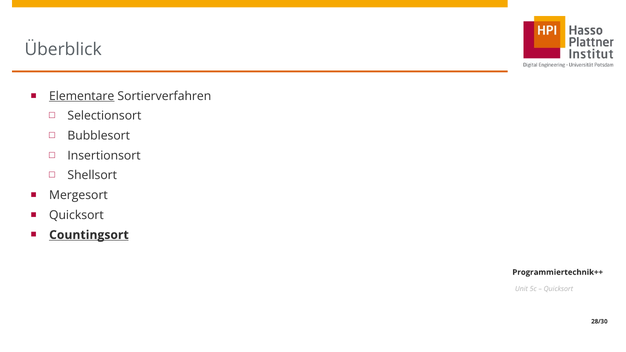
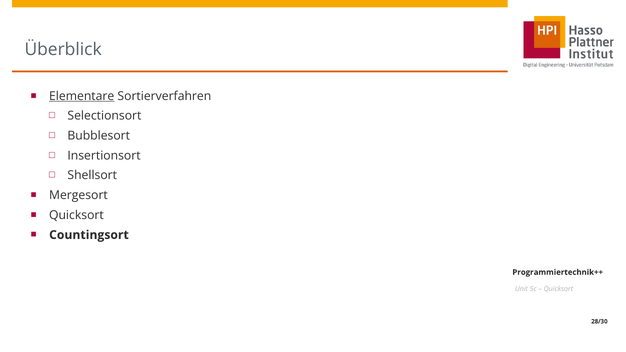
Countingsort underline: present -> none
